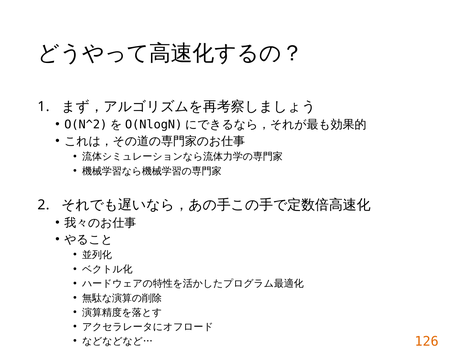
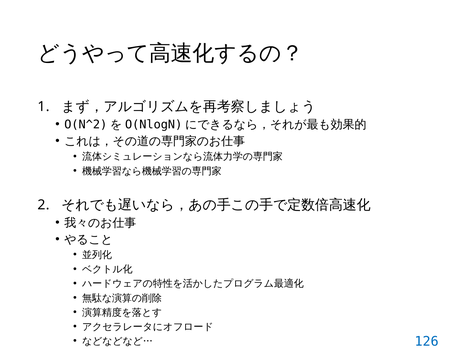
126 colour: orange -> blue
